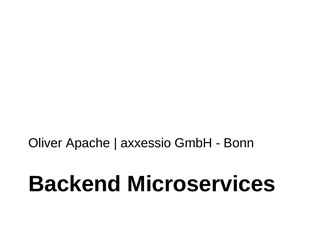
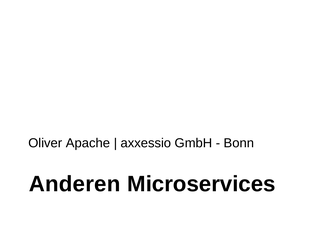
Backend: Backend -> Anderen
